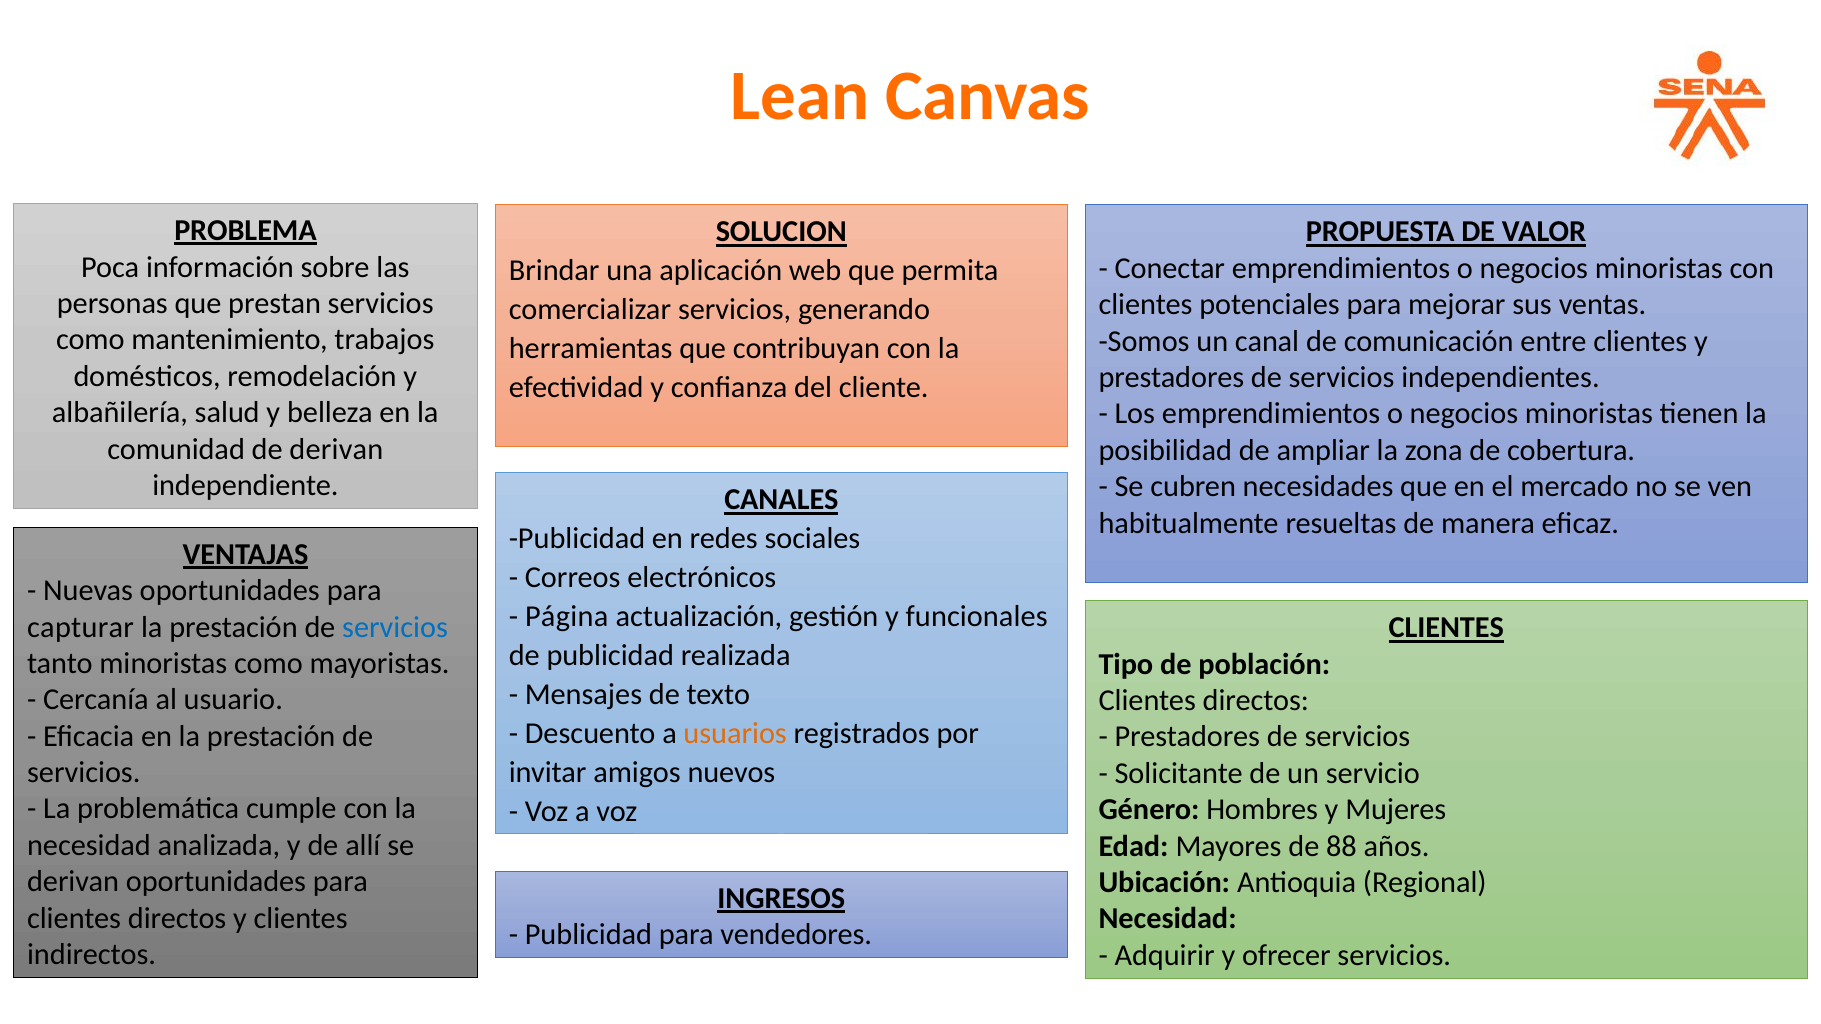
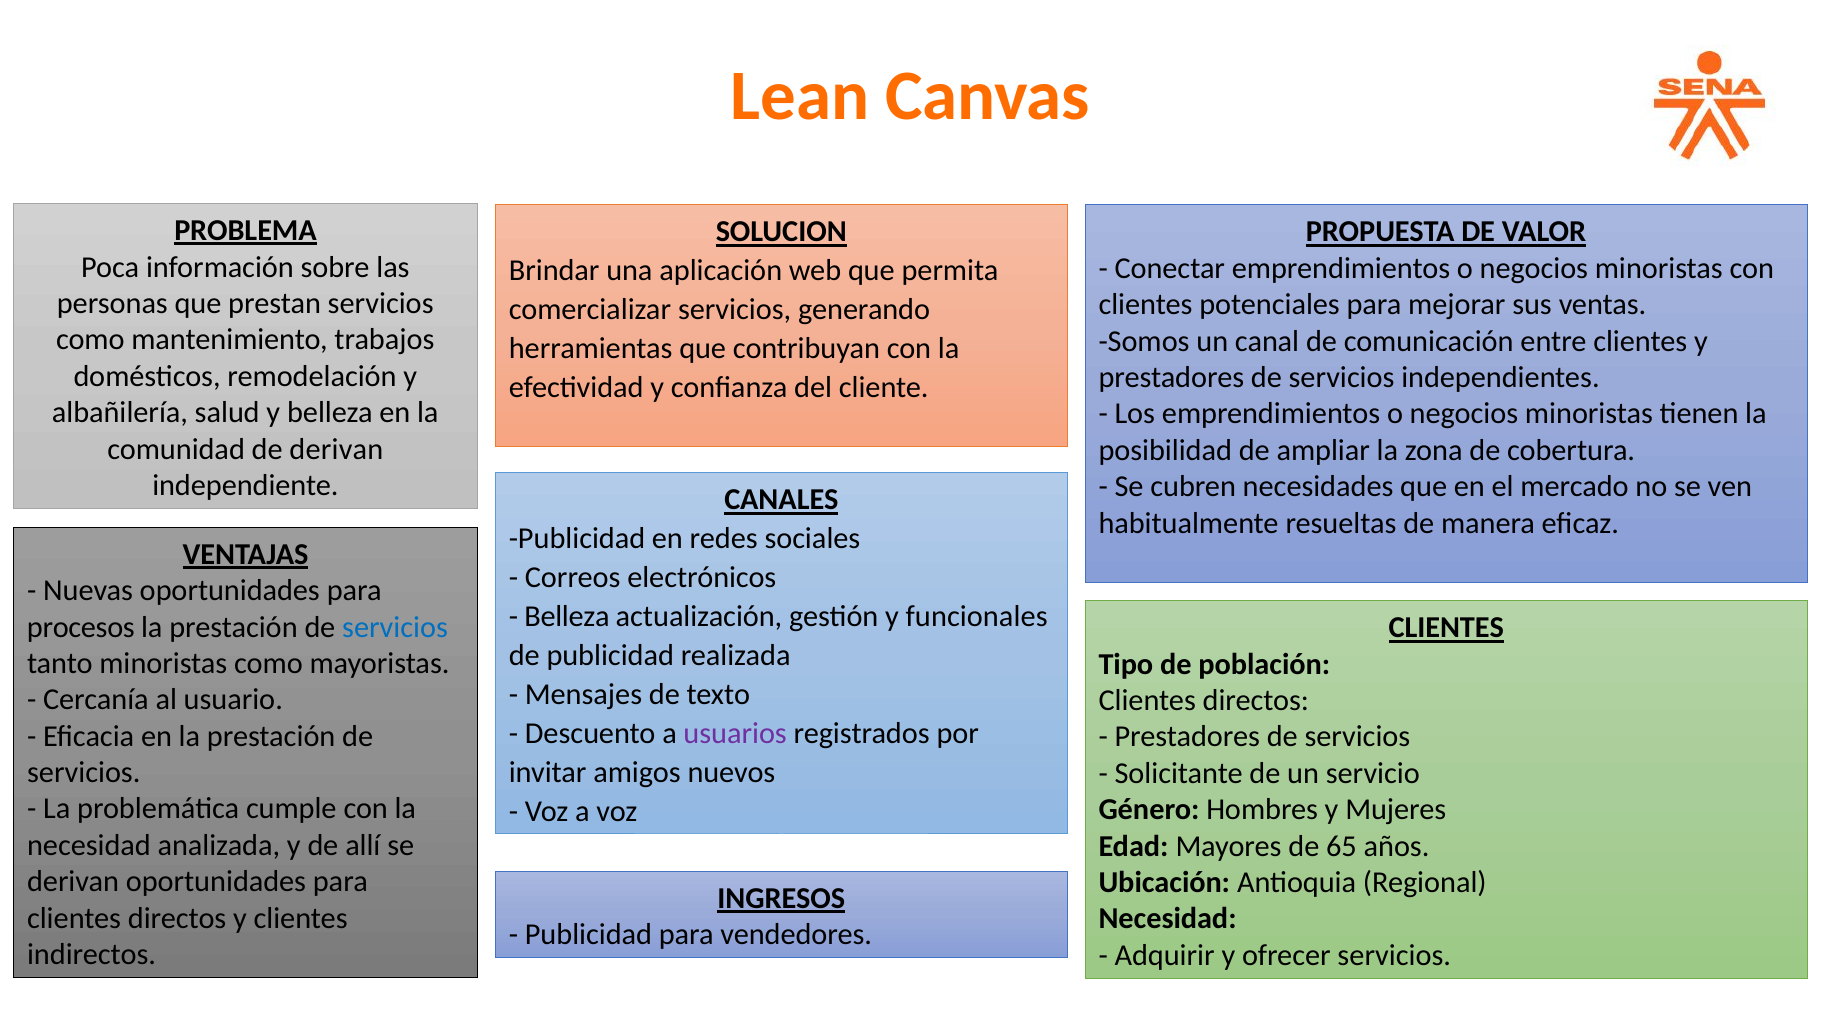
Página at (567, 617): Página -> Belleza
capturar: capturar -> procesos
usuarios colour: orange -> purple
88: 88 -> 65
